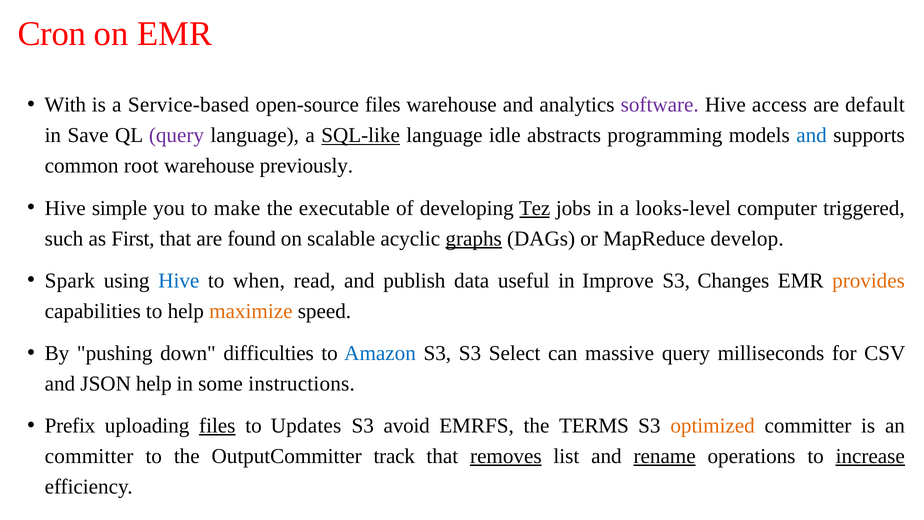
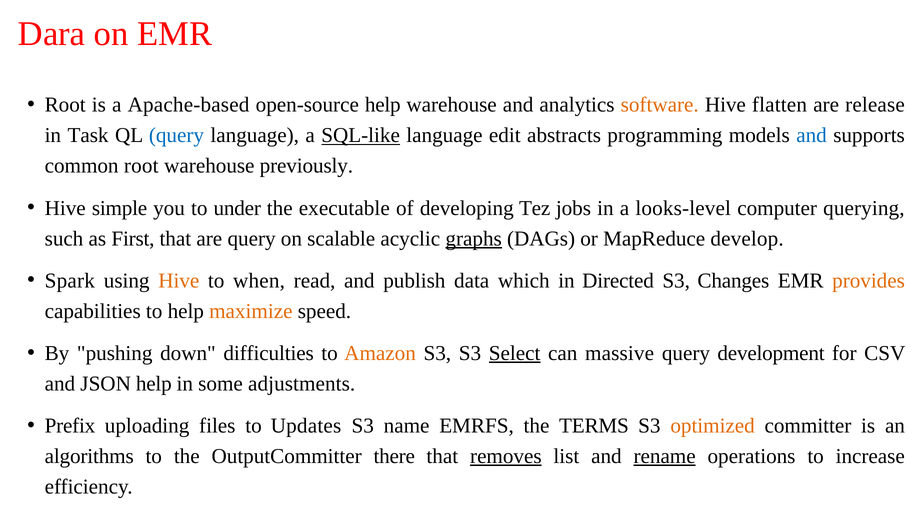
Cron: Cron -> Dara
With at (65, 105): With -> Root
Service-based: Service-based -> Apache-based
open-source files: files -> help
software colour: purple -> orange
access: access -> flatten
default: default -> release
Save: Save -> Task
query at (176, 135) colour: purple -> blue
idle: idle -> edit
make: make -> under
Tez underline: present -> none
triggered: triggered -> querying
are found: found -> query
Hive at (179, 280) colour: blue -> orange
useful: useful -> which
Improve: Improve -> Directed
Amazon colour: blue -> orange
Select underline: none -> present
milliseconds: milliseconds -> development
instructions: instructions -> adjustments
files at (217, 426) underline: present -> none
avoid: avoid -> name
committer at (89, 456): committer -> algorithms
track: track -> there
increase underline: present -> none
